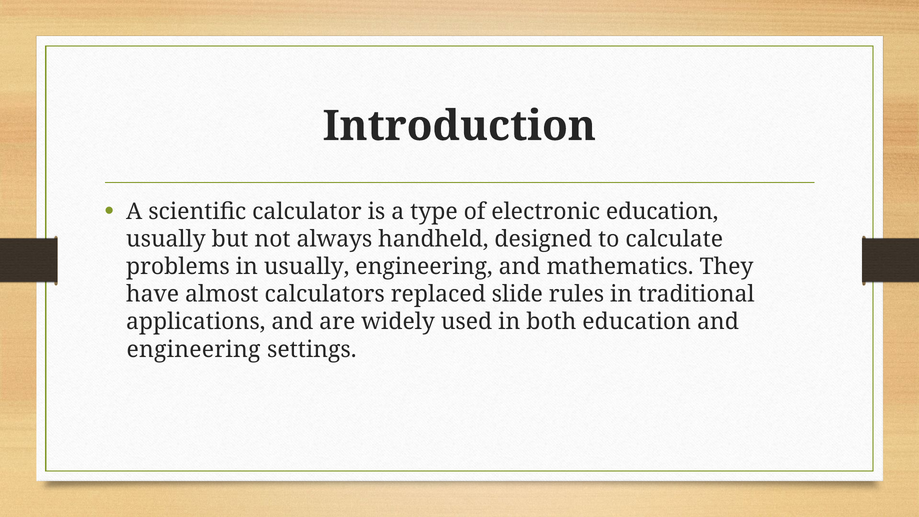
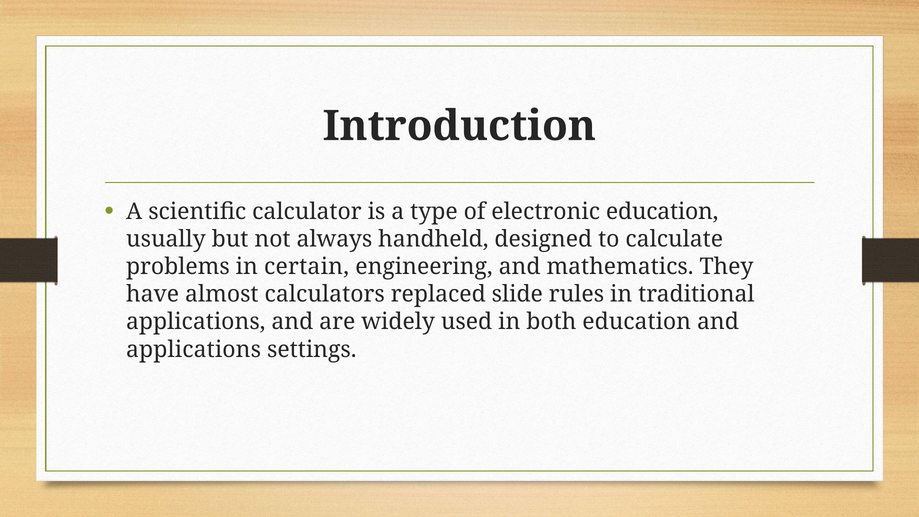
in usually: usually -> certain
engineering at (193, 349): engineering -> applications
